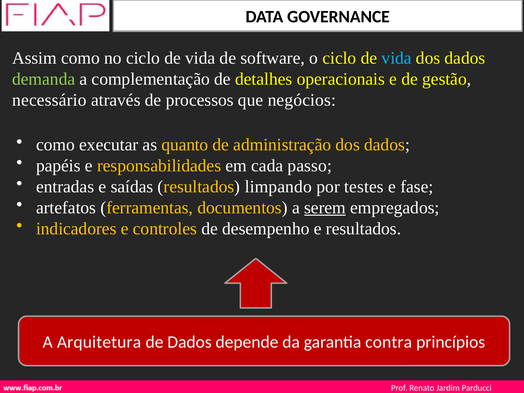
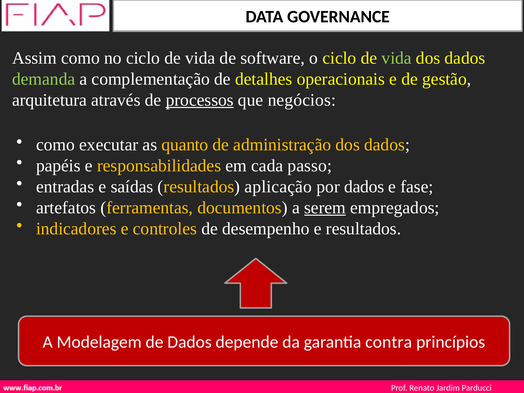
vida at (397, 58) colour: light blue -> light green
necessário: necessário -> arquitetura
processos underline: none -> present
limpando: limpando -> aplicação
por testes: testes -> dados
Arquitetura: Arquitetura -> Modelagem
